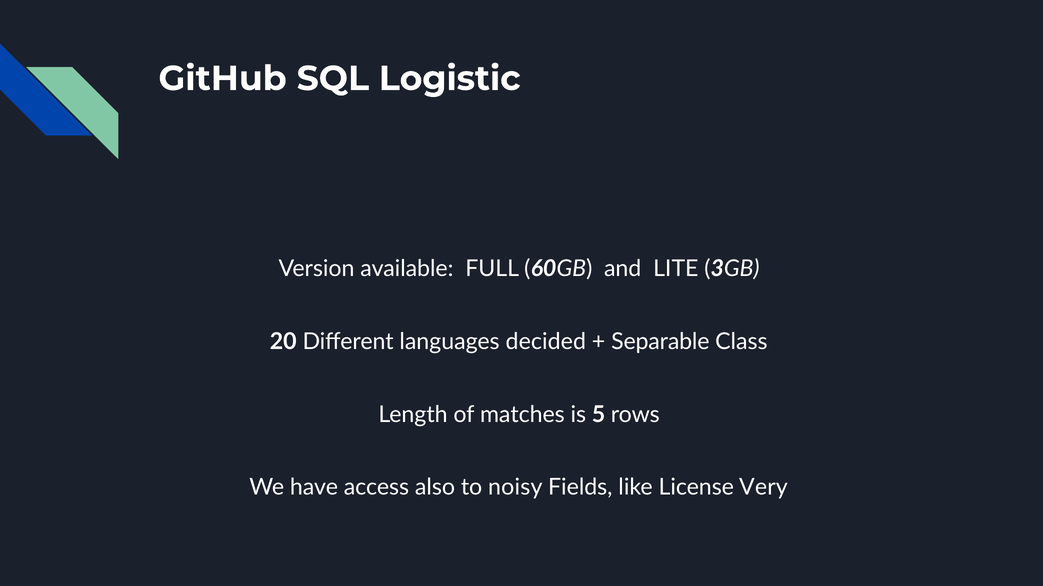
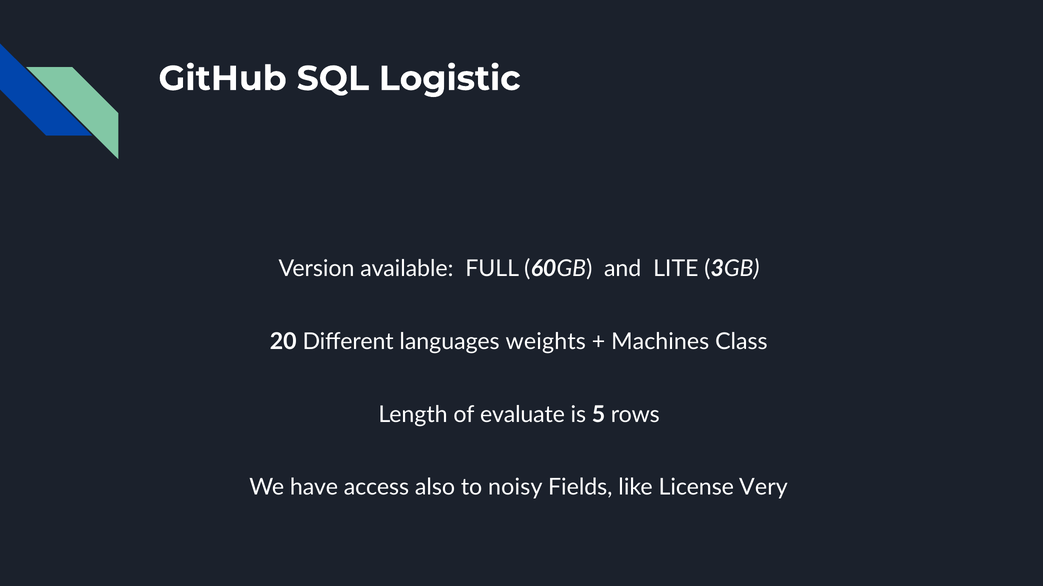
decided: decided -> weights
Separable: Separable -> Machines
matches: matches -> evaluate
